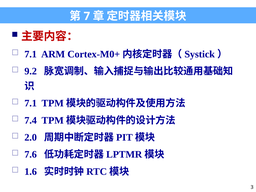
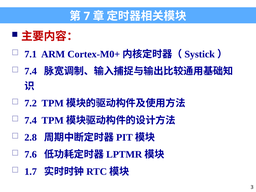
9.2 at (31, 71): 9.2 -> 7.4
7.1 at (31, 103): 7.1 -> 7.2
2.0: 2.0 -> 2.8
1.6: 1.6 -> 1.7
